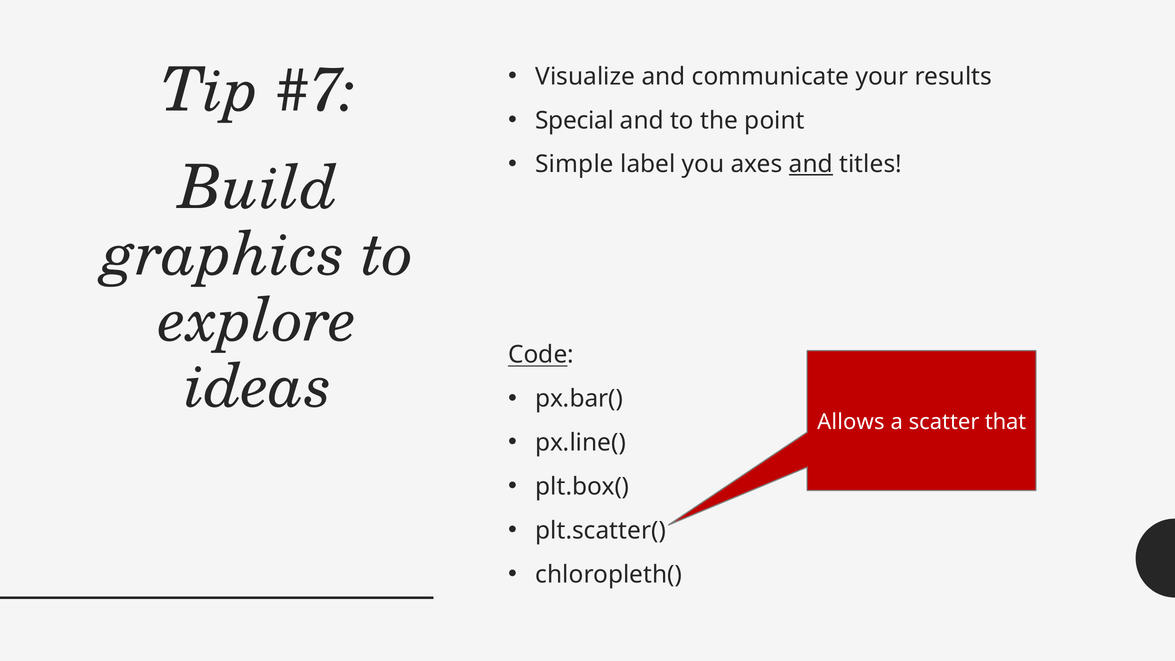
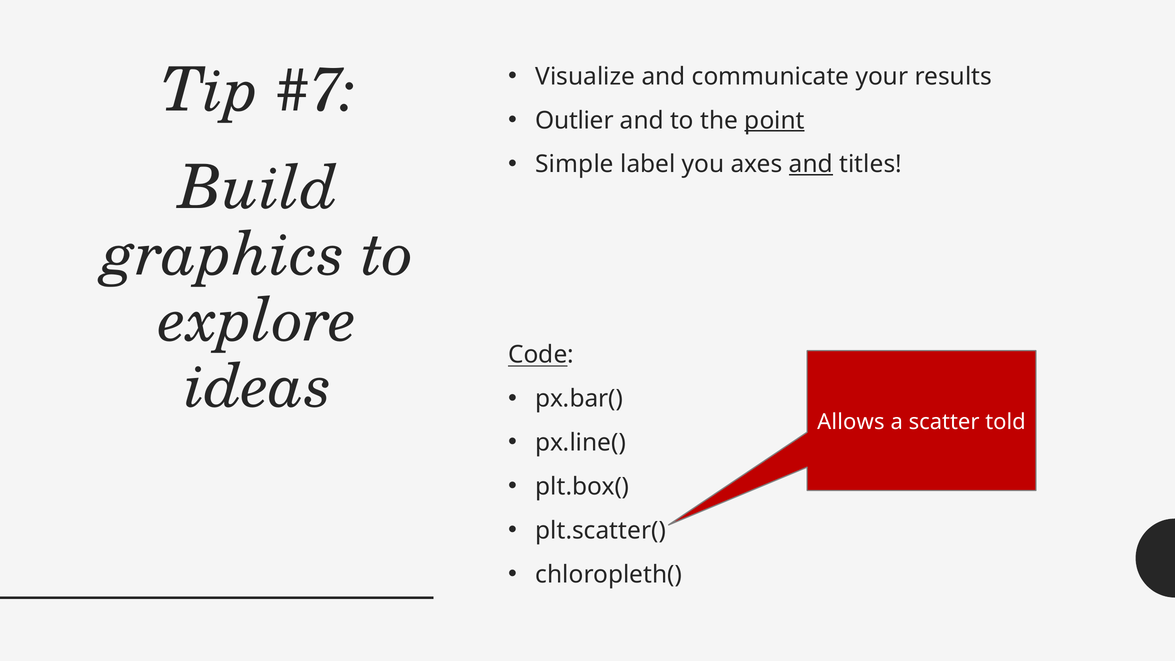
Special: Special -> Outlier
point underline: none -> present
that: that -> told
